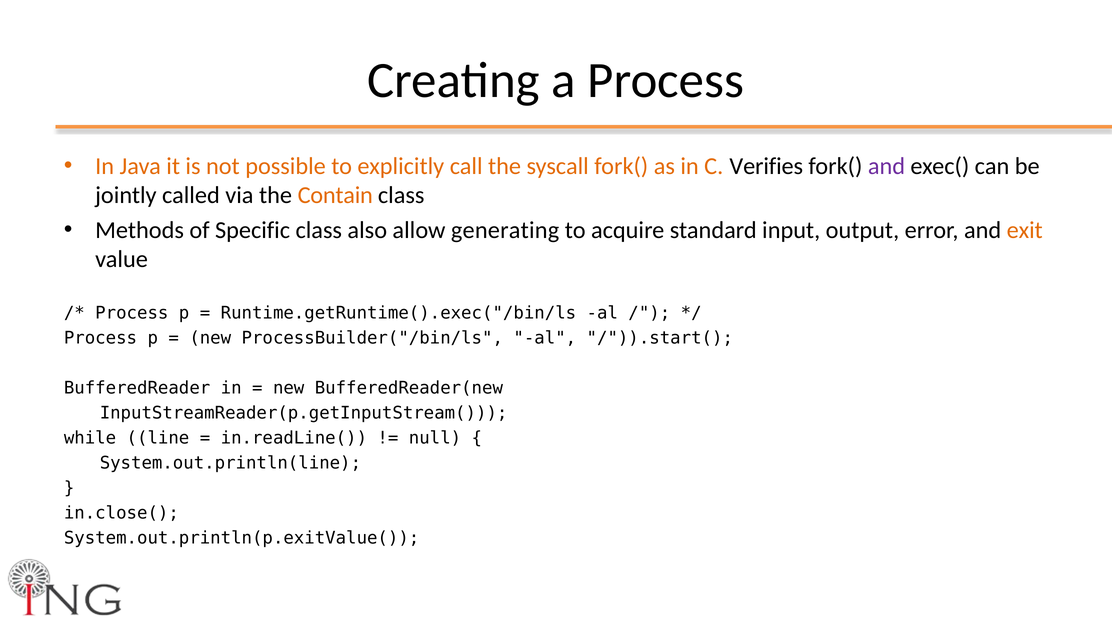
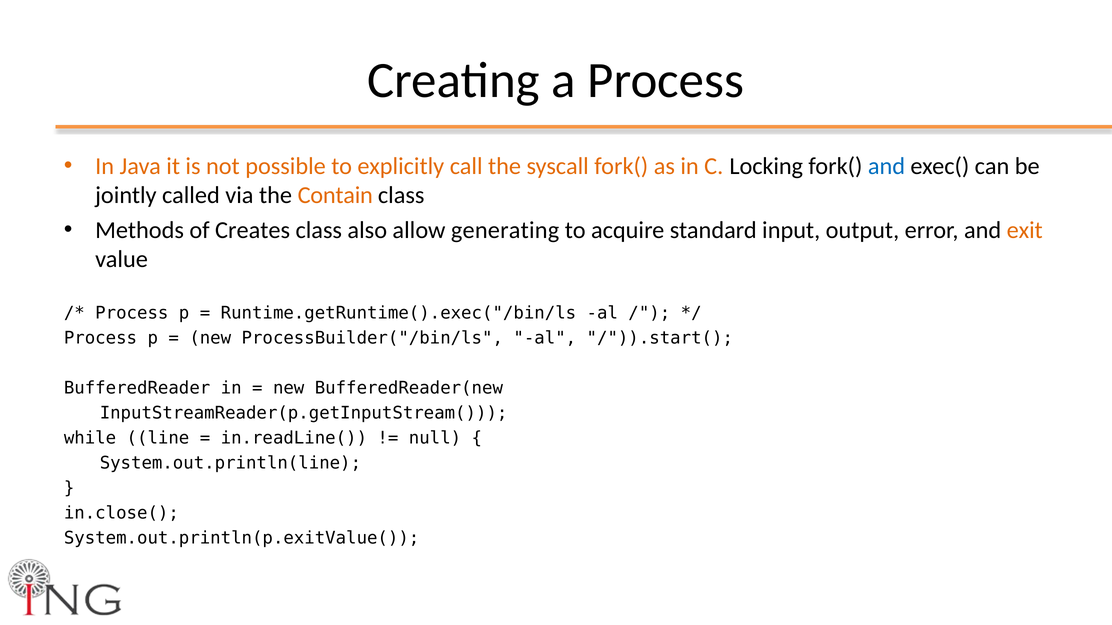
Verifies: Verifies -> Locking
and at (886, 166) colour: purple -> blue
Specific: Specific -> Creates
